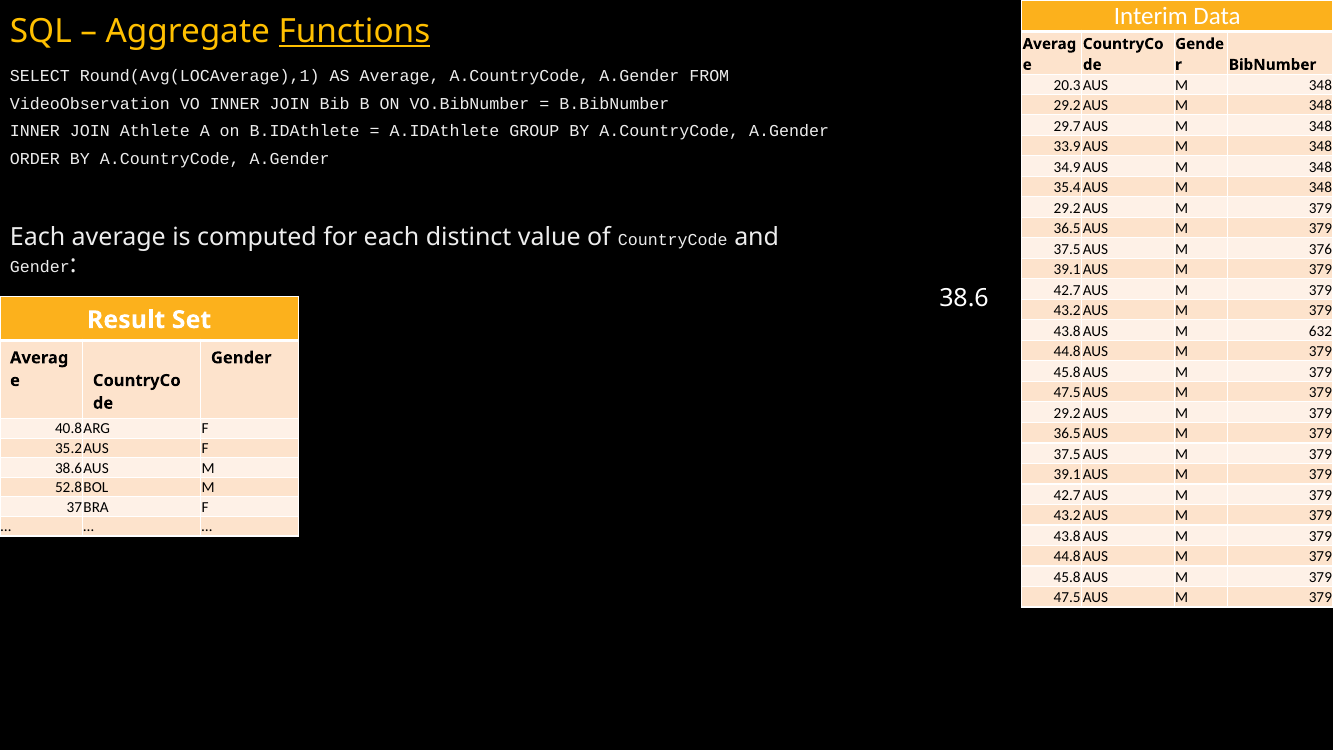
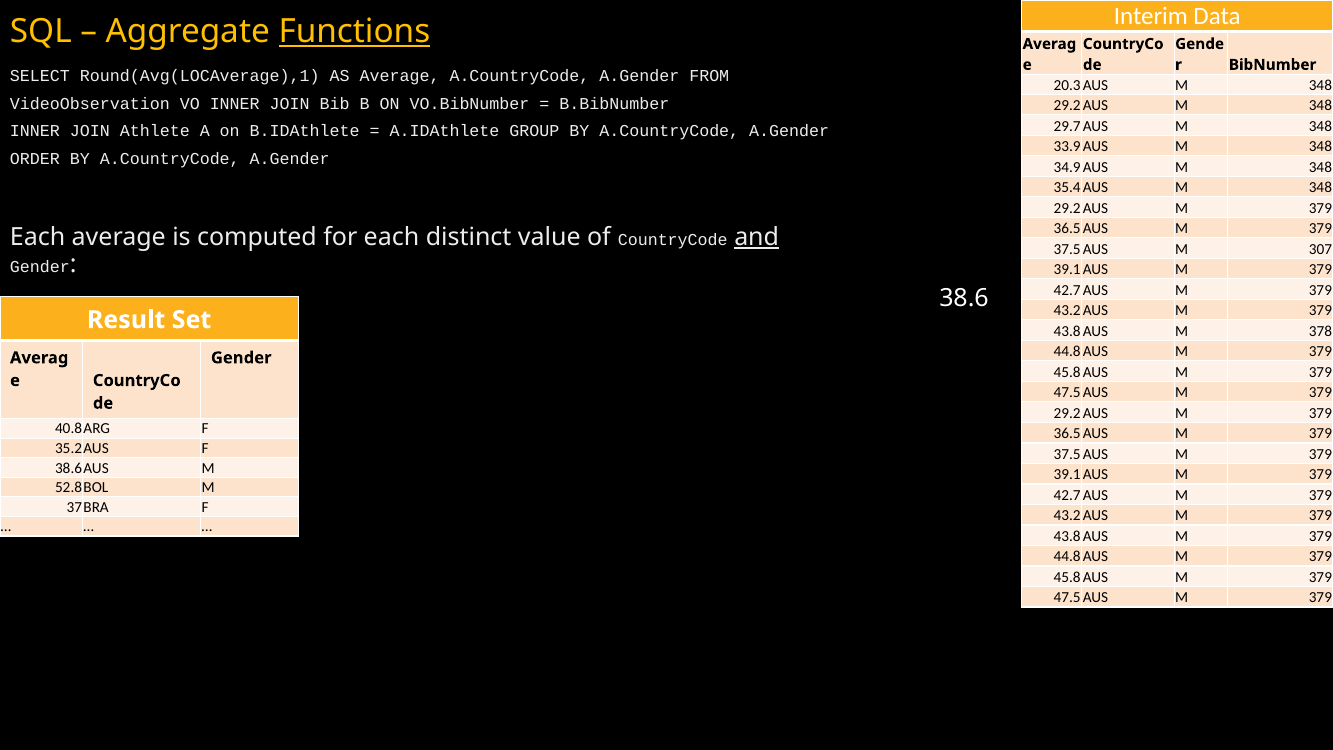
and underline: none -> present
376: 376 -> 307
632: 632 -> 378
